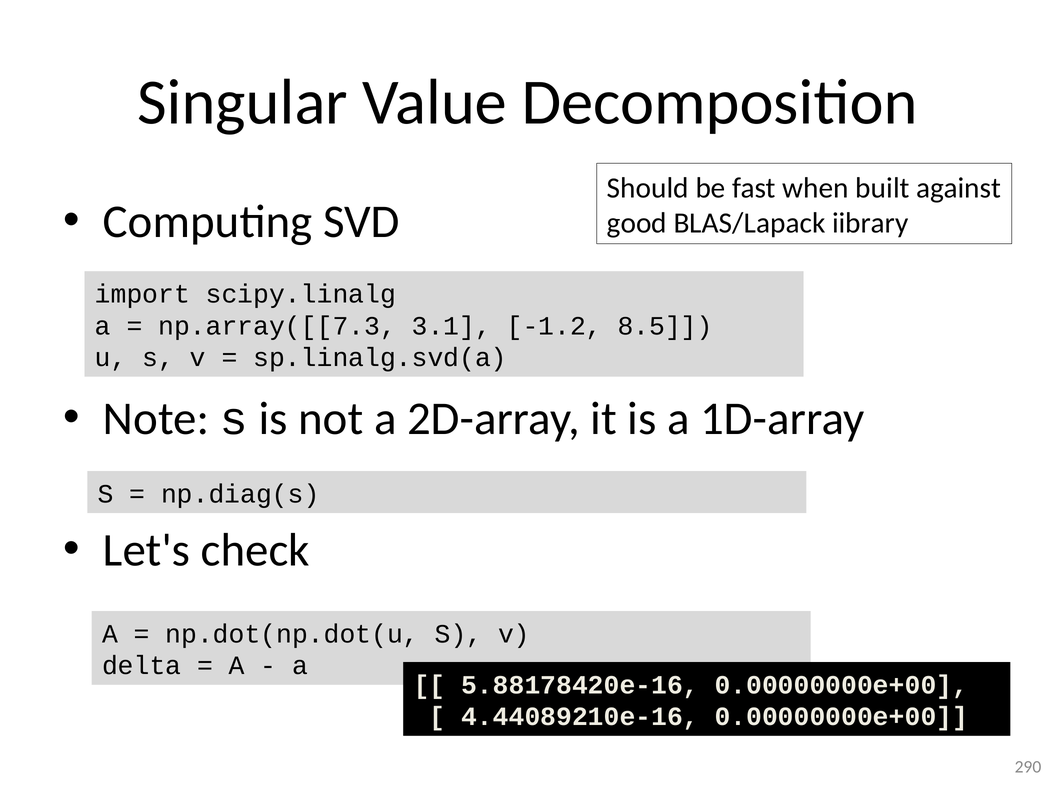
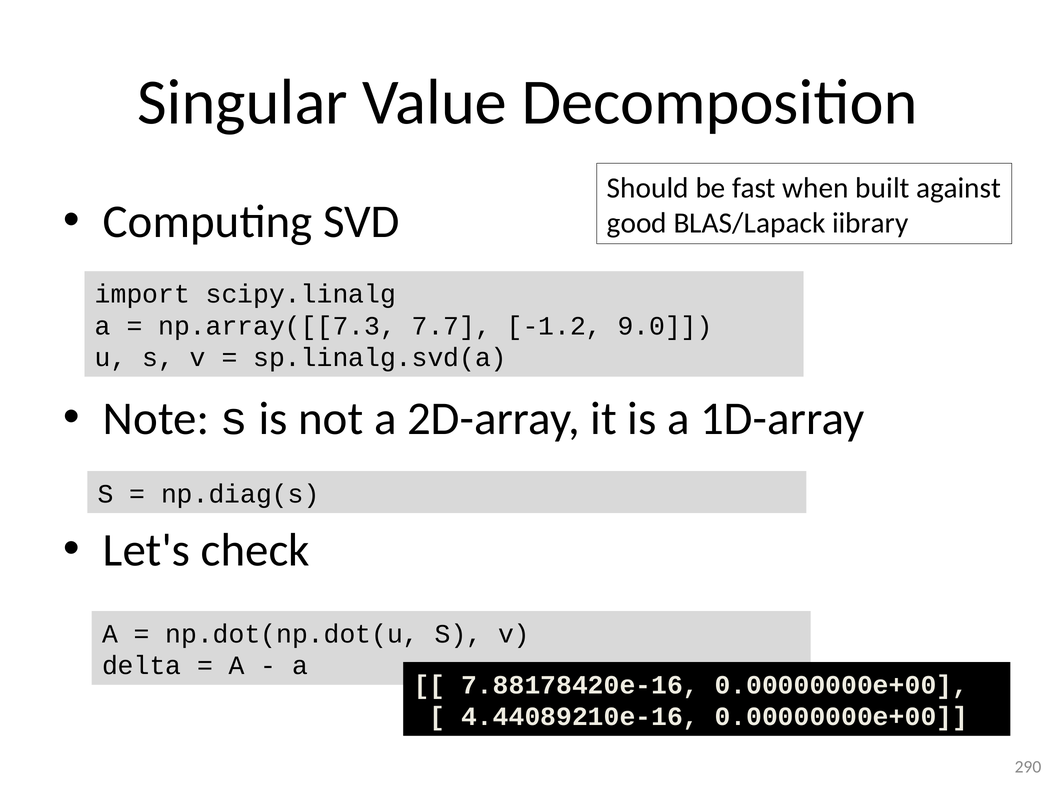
3.1: 3.1 -> 7.7
8.5: 8.5 -> 9.0
5.88178420e-16: 5.88178420e-16 -> 7.88178420e-16
